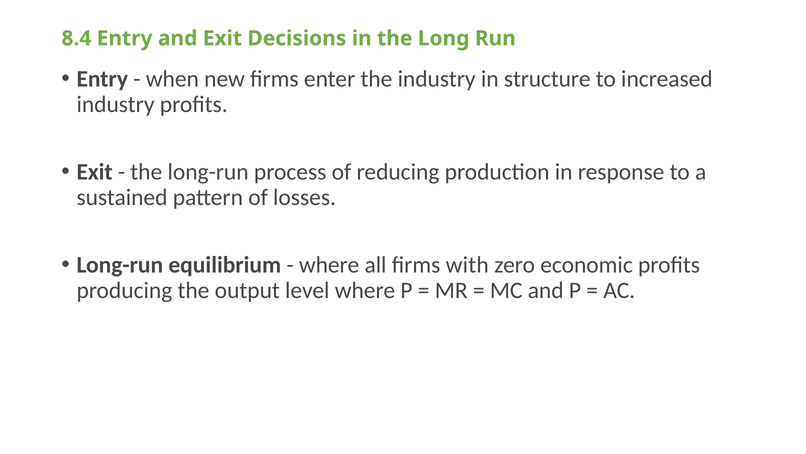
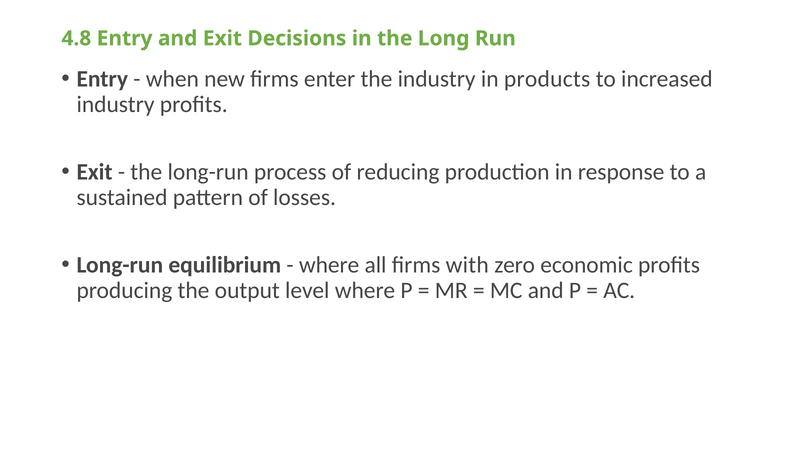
8.4: 8.4 -> 4.8
structure: structure -> products
